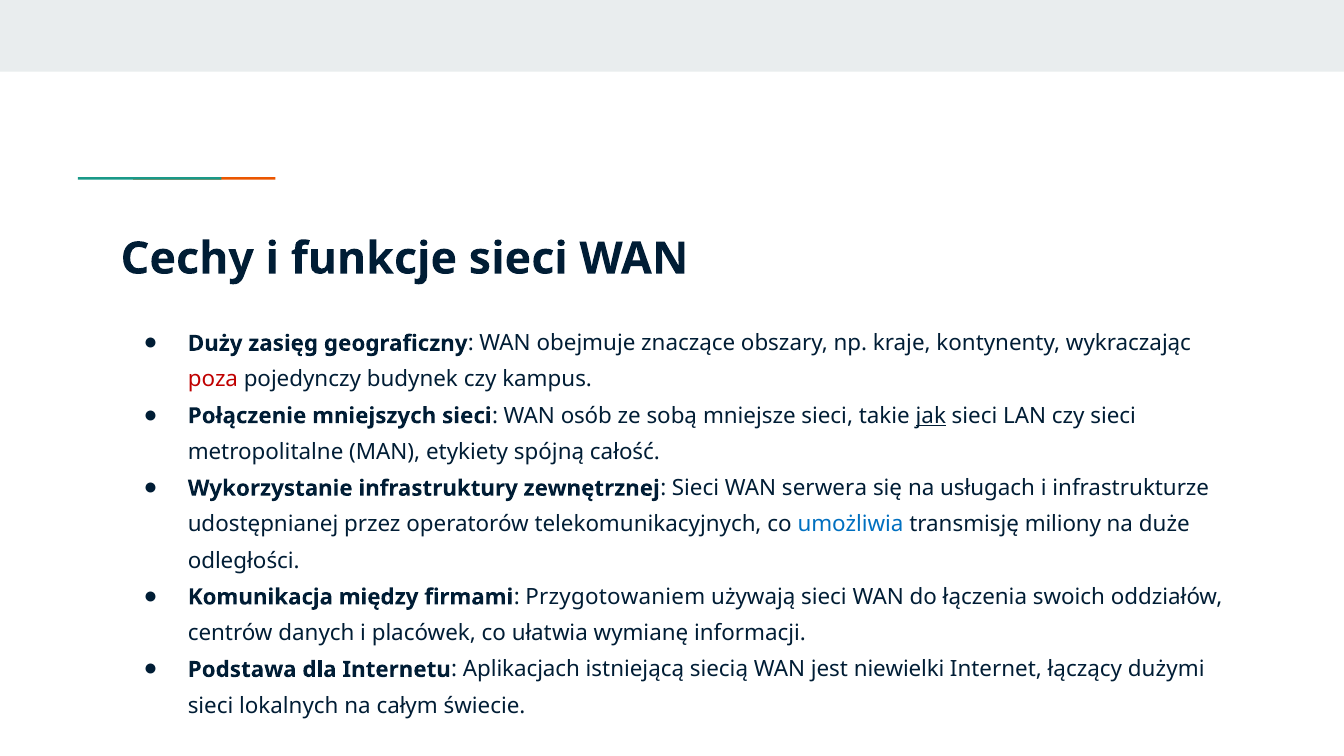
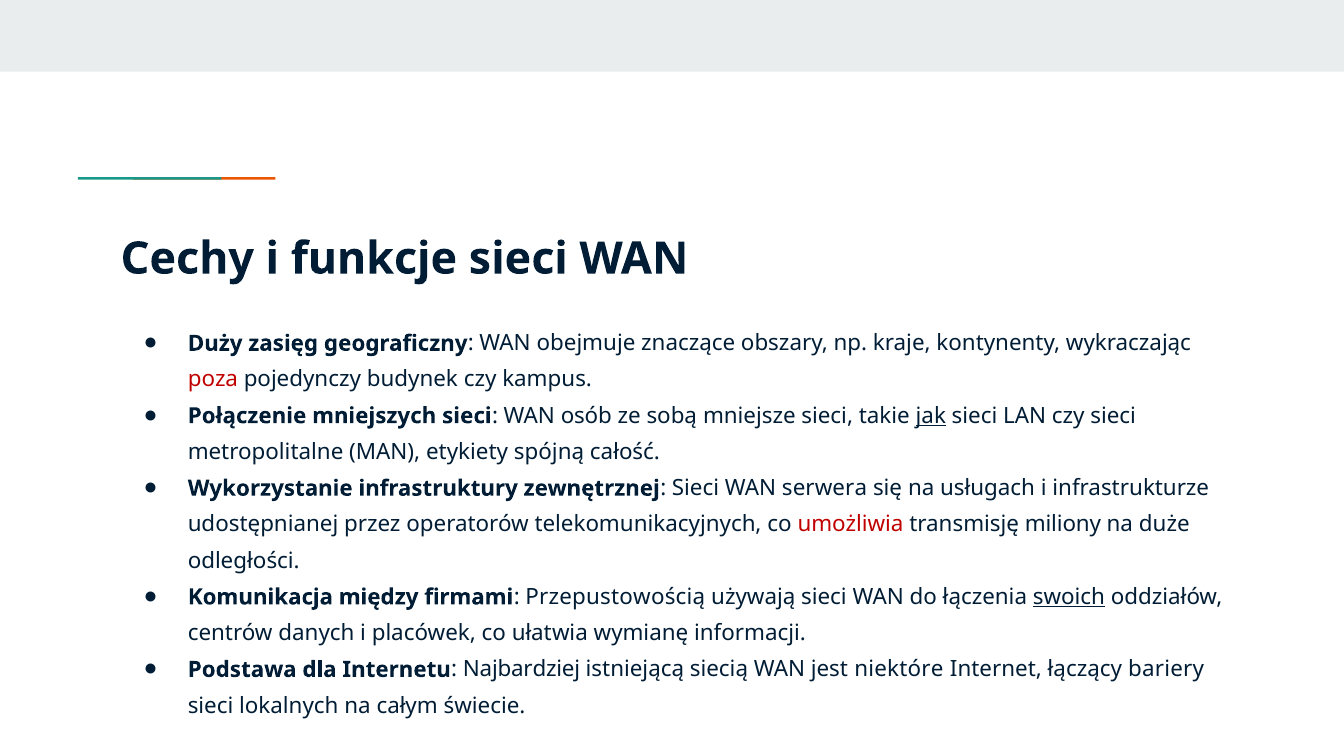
umożliwia colour: blue -> red
Przygotowaniem: Przygotowaniem -> Przepustowością
swoich underline: none -> present
Aplikacjach: Aplikacjach -> Najbardziej
niewielki: niewielki -> niektóre
dużymi: dużymi -> bariery
